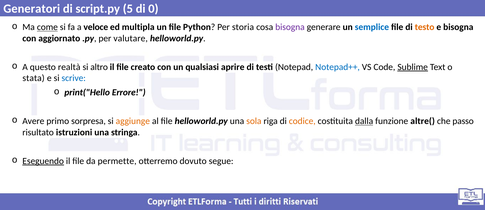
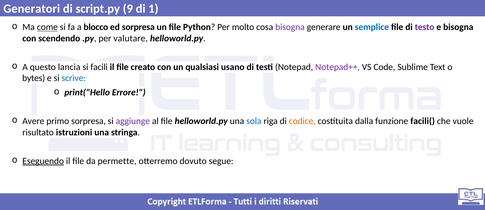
5: 5 -> 9
0: 0 -> 1
veloce: veloce -> blocco
ed multipla: multipla -> sorpresa
storia: storia -> molto
testo colour: orange -> purple
aggiornato: aggiornato -> scendendo
realtà: realtà -> lancia
altro: altro -> facili
aprire: aprire -> usano
Notepad++ colour: blue -> purple
Sublime underline: present -> none
stata: stata -> bytes
aggiunge colour: orange -> purple
sola colour: orange -> blue
dalla underline: present -> none
altre(: altre( -> facili(
passo: passo -> vuole
